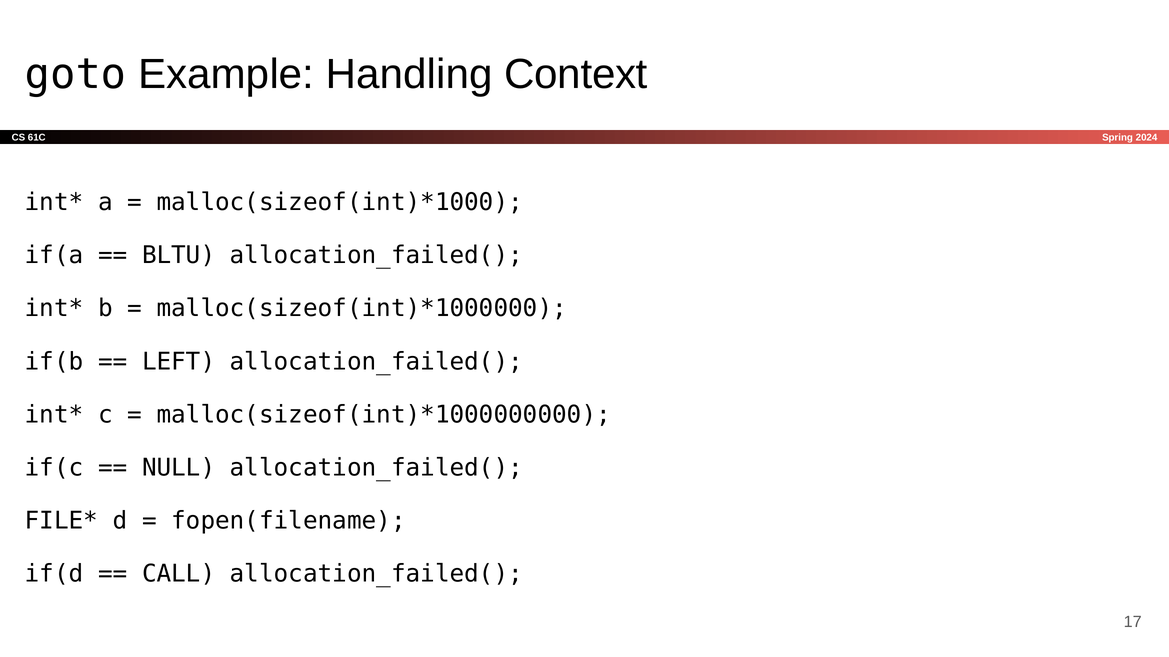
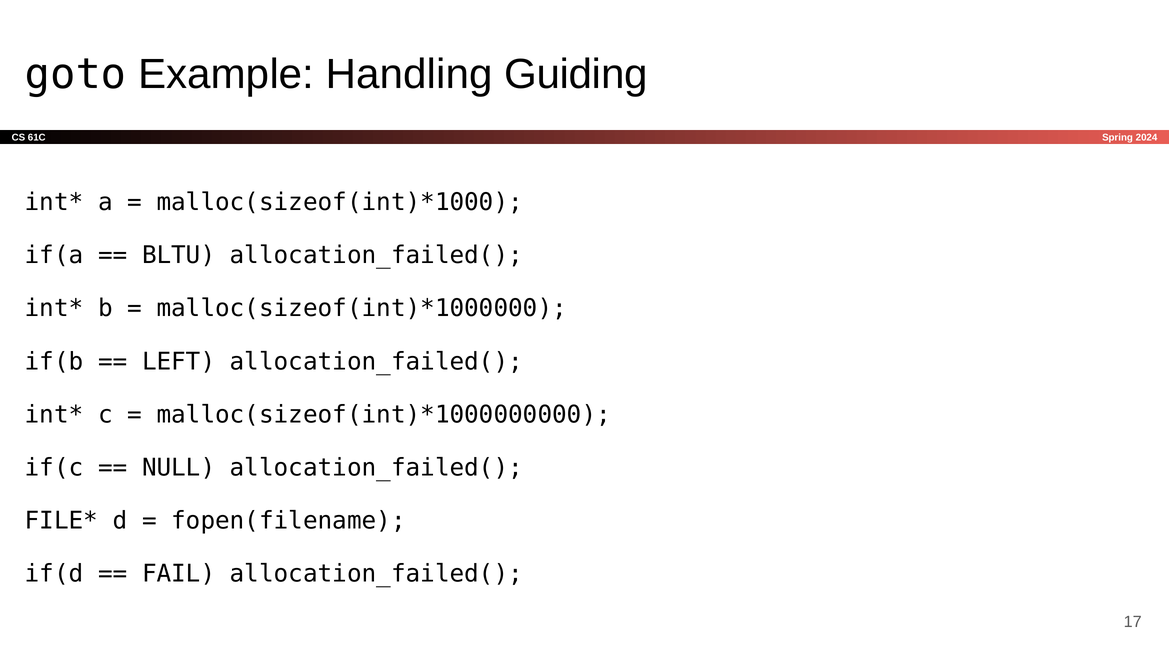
Context: Context -> Guiding
CALL: CALL -> FAIL
